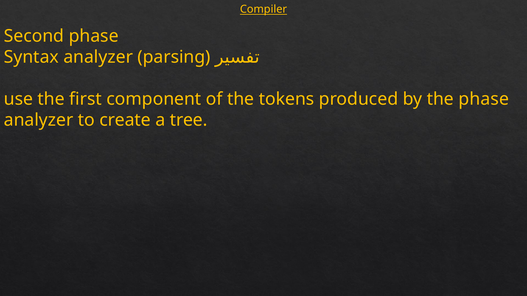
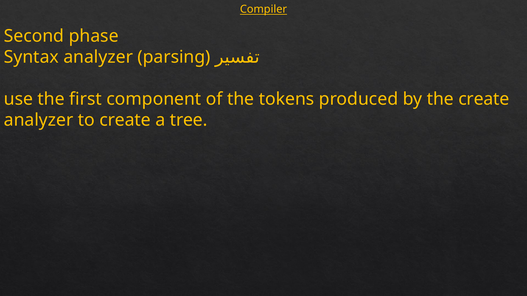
the phase: phase -> create
